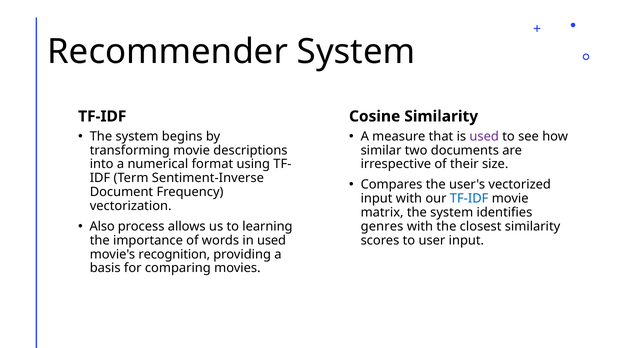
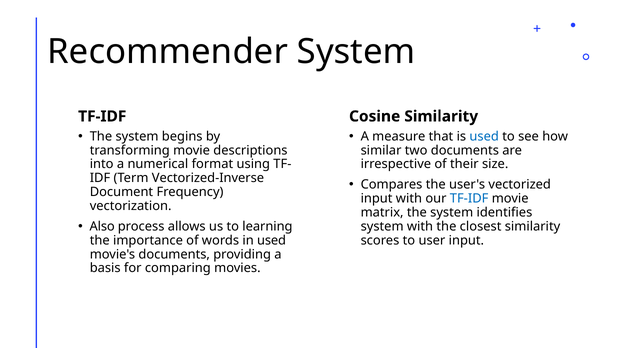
used at (484, 136) colour: purple -> blue
Sentiment-Inverse: Sentiment-Inverse -> Vectorized-Inverse
genres at (382, 227): genres -> system
movie's recognition: recognition -> documents
